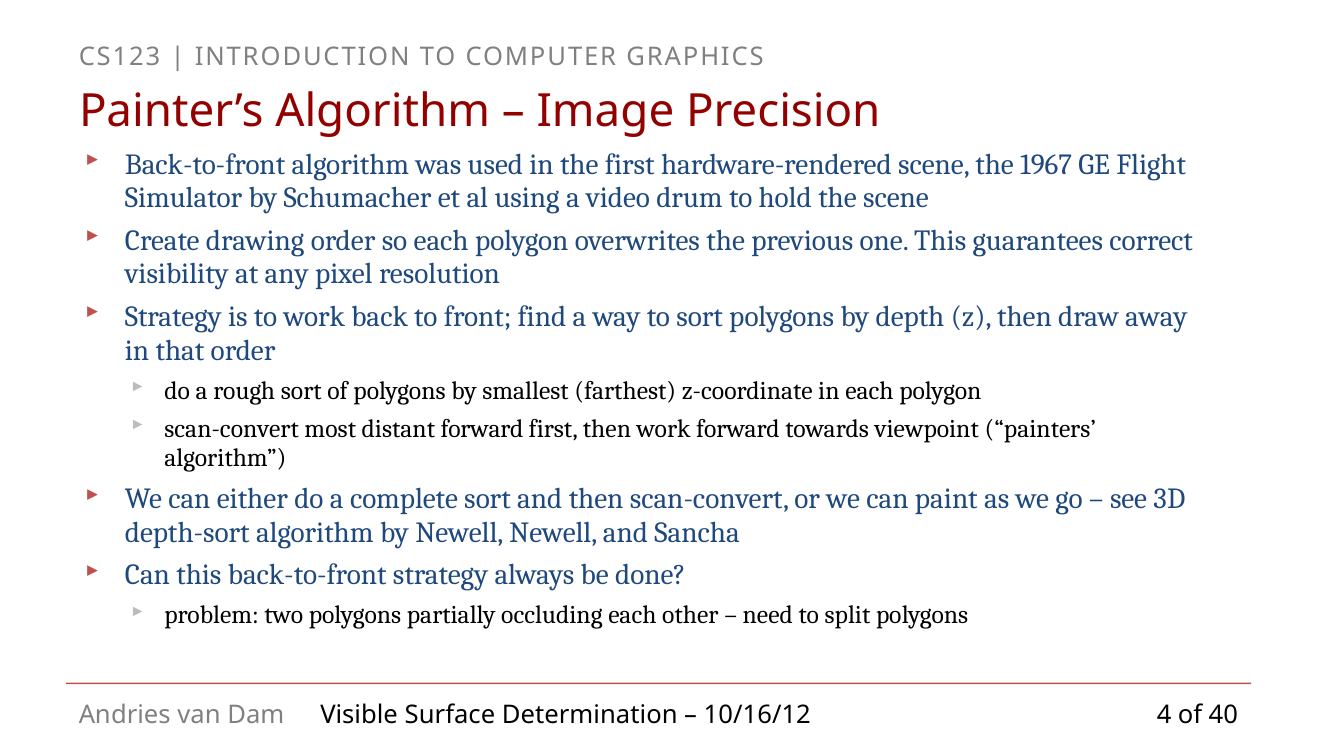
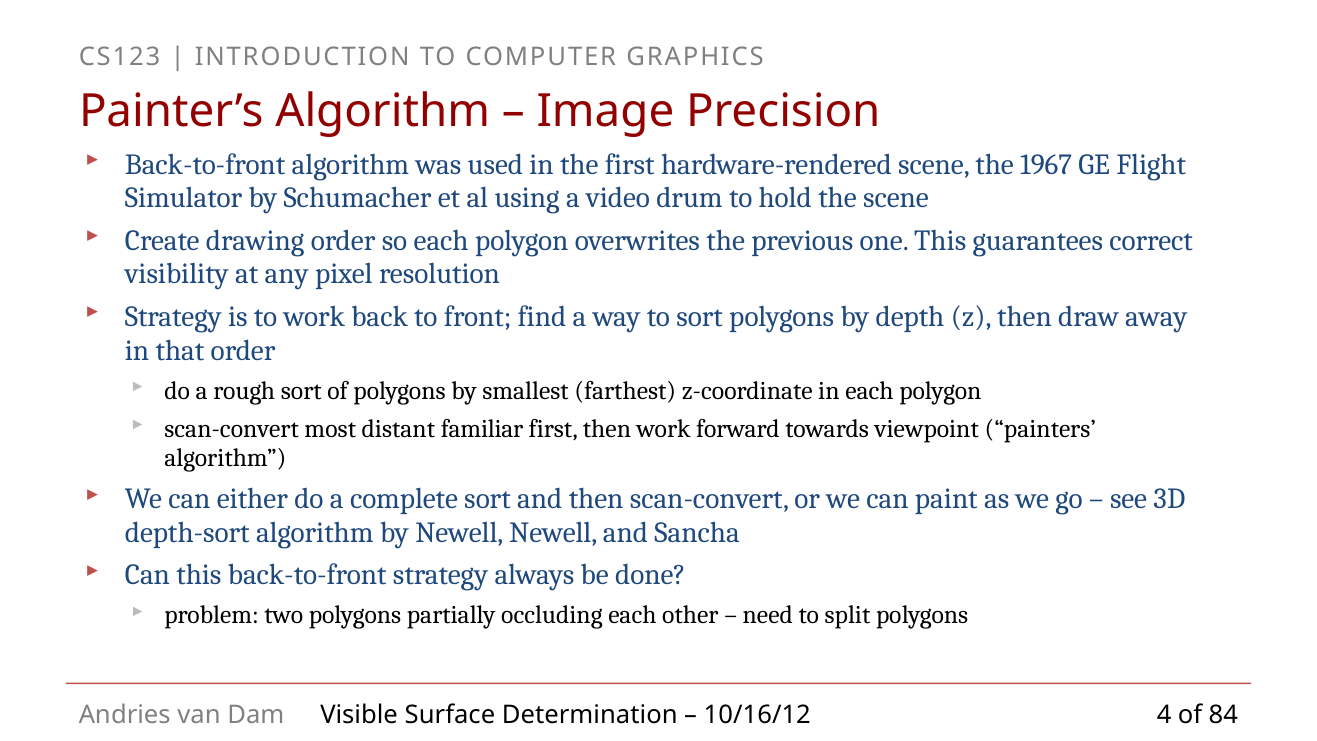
distant forward: forward -> familiar
40: 40 -> 84
